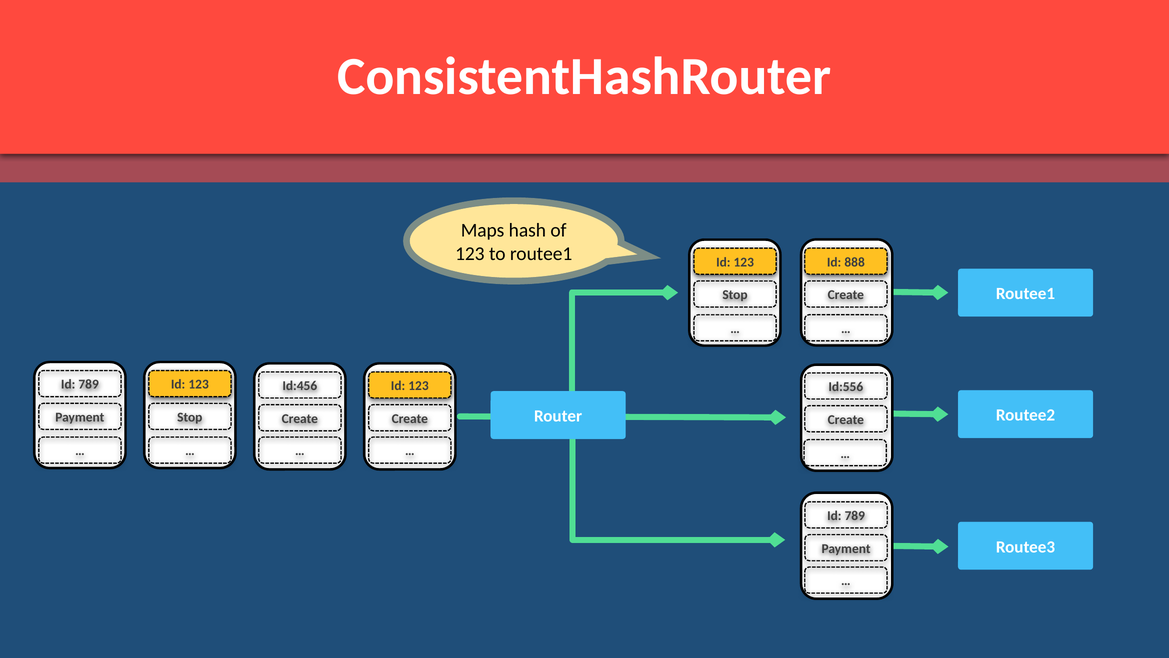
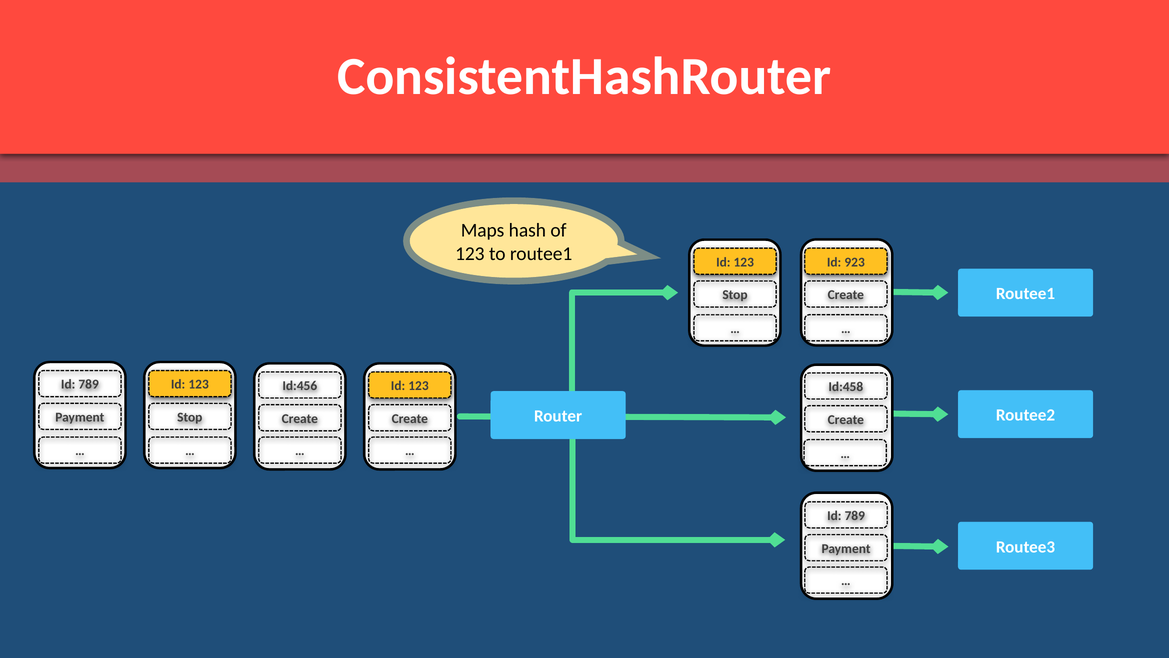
888: 888 -> 923
Id:556: Id:556 -> Id:458
